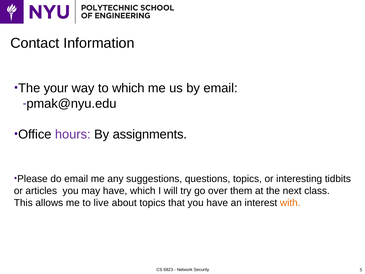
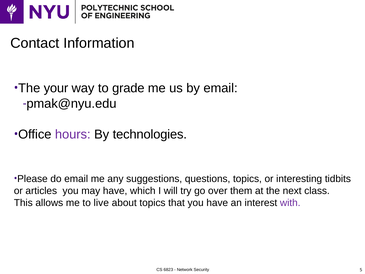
to which: which -> grade
assignments: assignments -> technologies
with colour: orange -> purple
